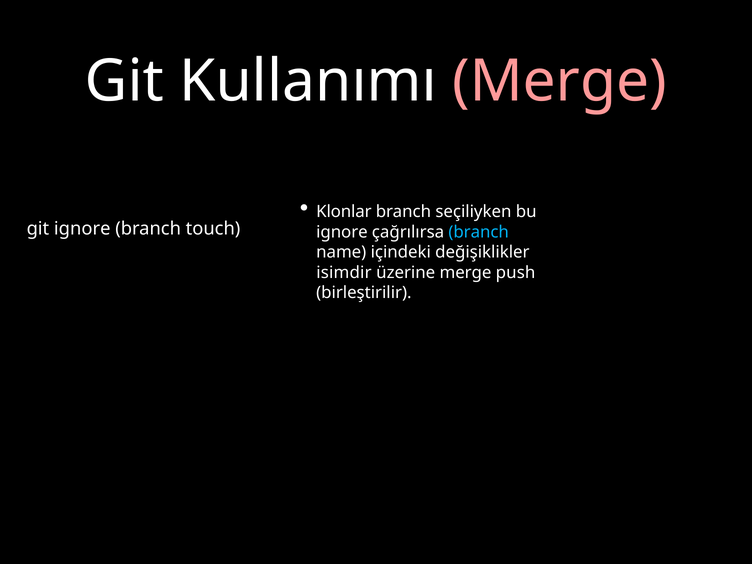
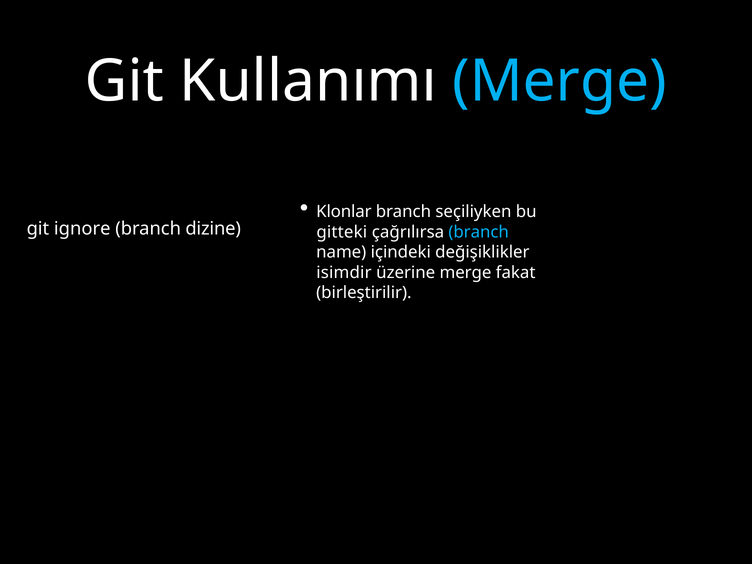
Merge at (559, 81) colour: pink -> light blue
touch: touch -> dizine
ignore at (342, 232): ignore -> gitteki
push: push -> fakat
